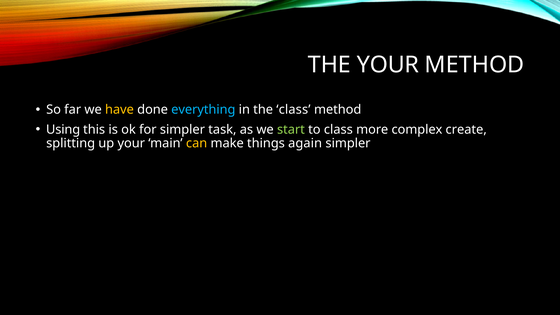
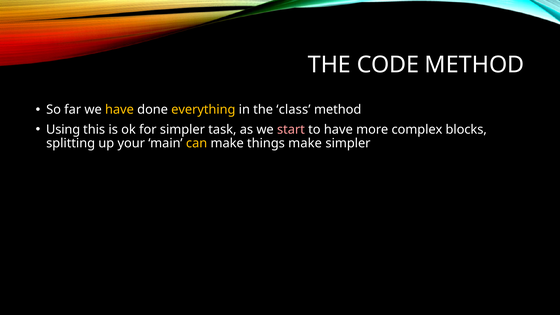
THE YOUR: YOUR -> CODE
everything colour: light blue -> yellow
start colour: light green -> pink
to class: class -> have
create: create -> blocks
things again: again -> make
